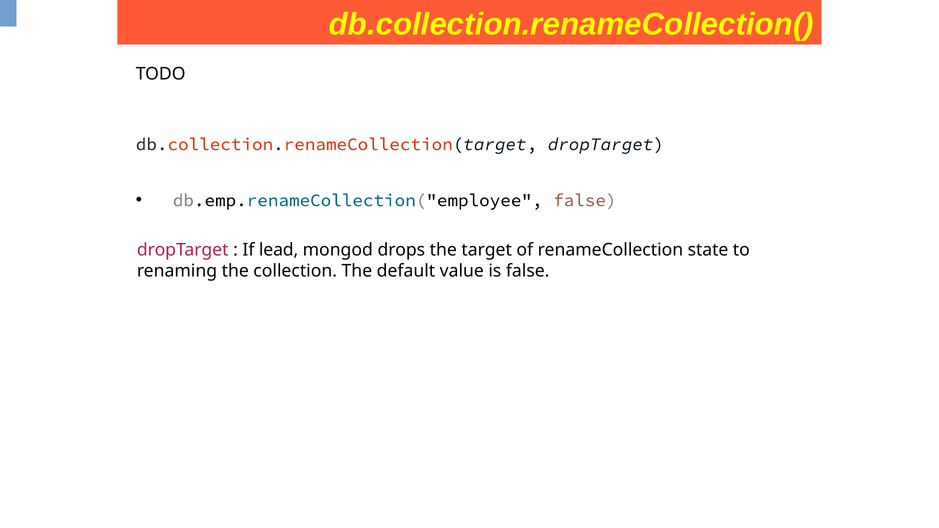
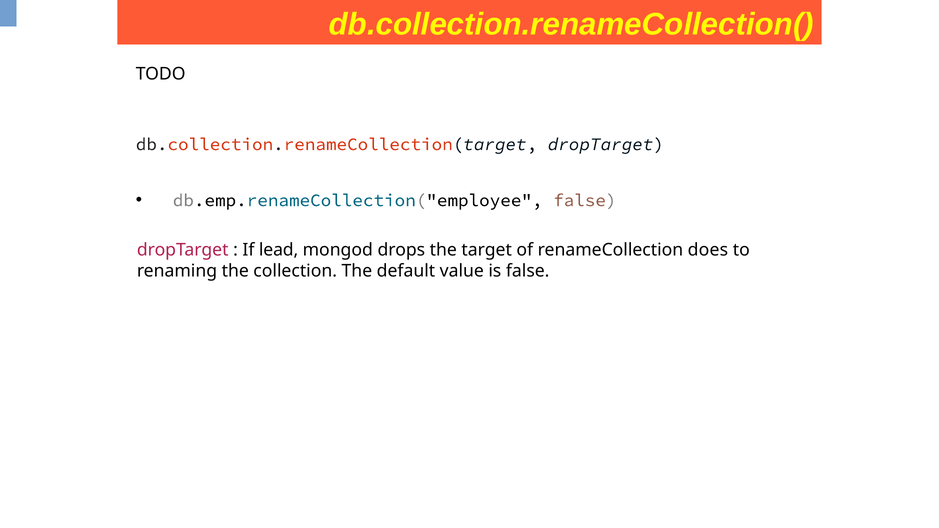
state: state -> does
